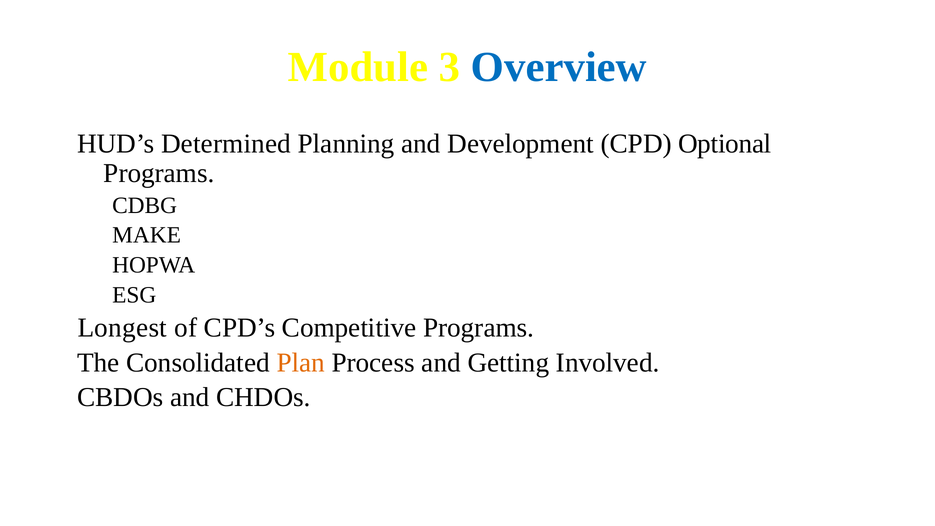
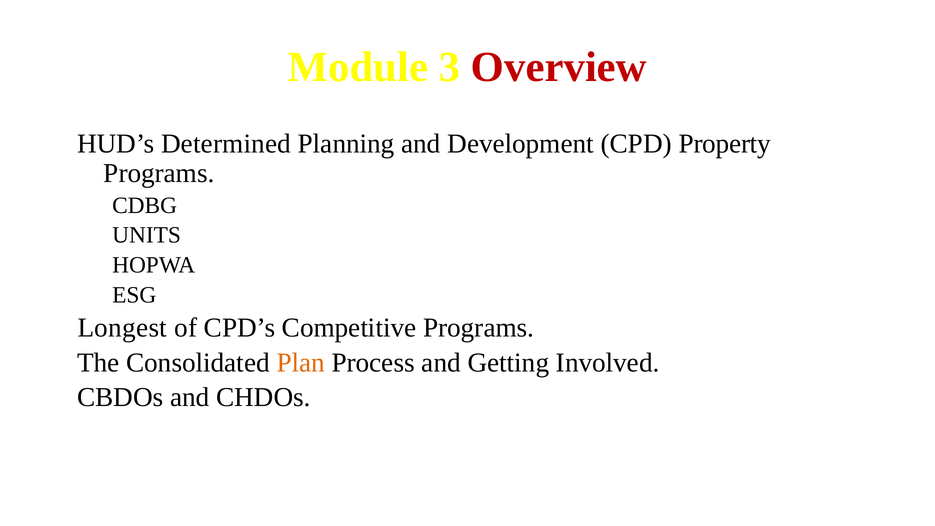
Overview colour: blue -> red
Optional: Optional -> Property
MAKE: MAKE -> UNITS
